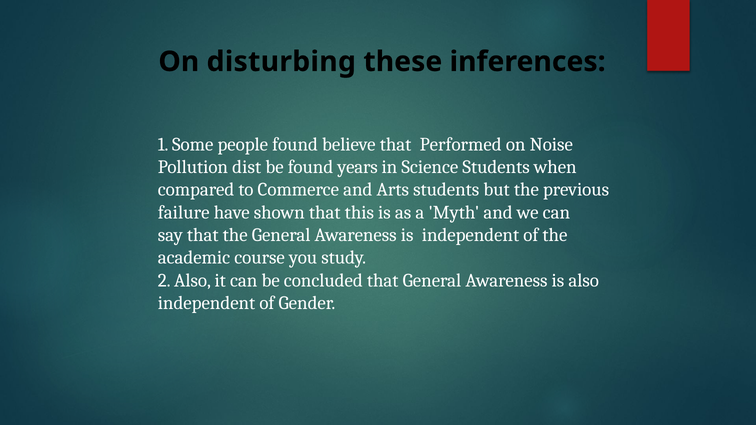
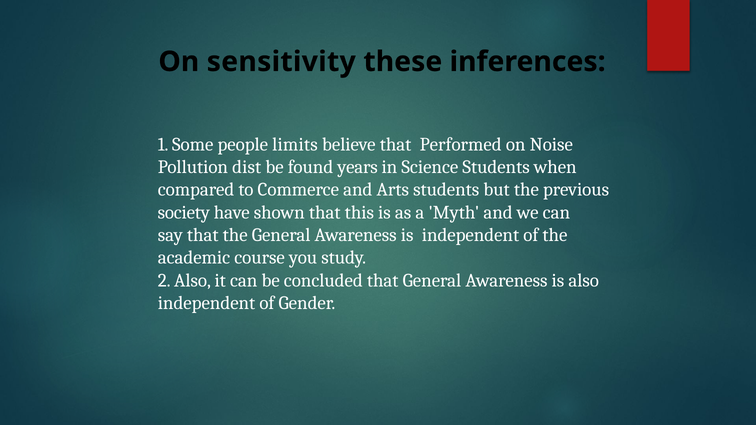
disturbing: disturbing -> sensitivity
people found: found -> limits
failure: failure -> society
